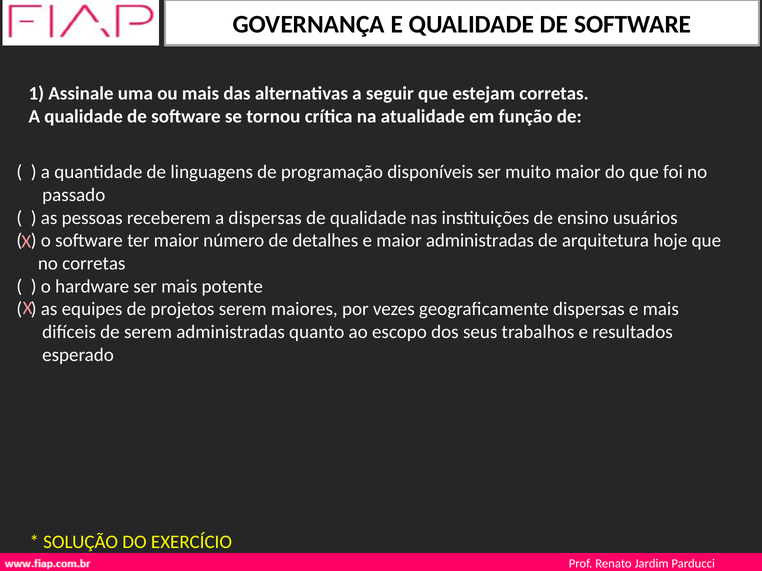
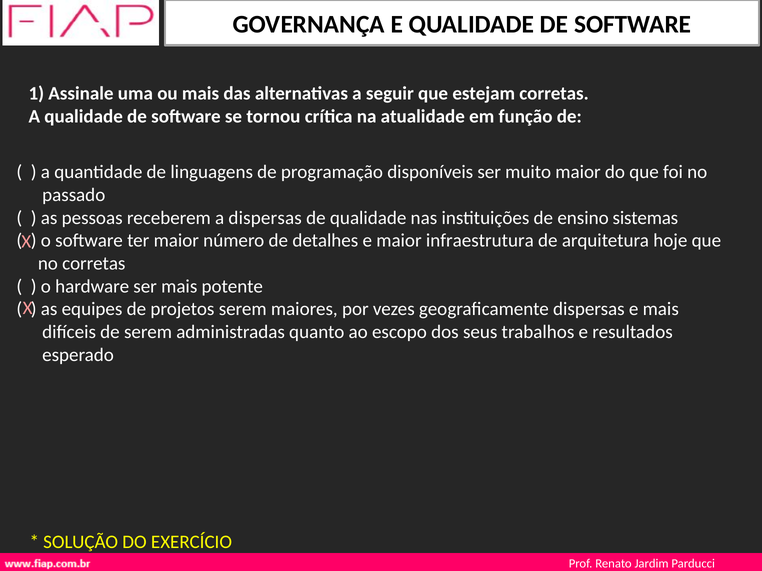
usuários: usuários -> sistemas
maior administradas: administradas -> infraestrutura
